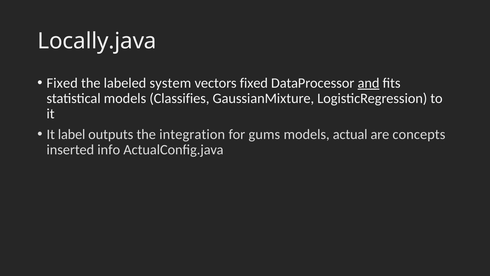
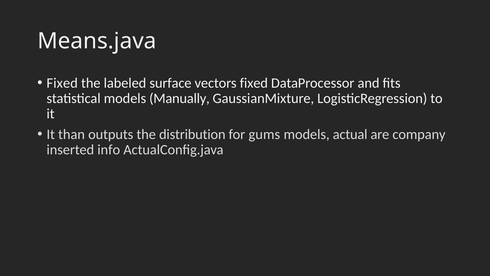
Locally.java: Locally.java -> Means.java
system: system -> surface
and underline: present -> none
Classifies: Classifies -> Manually
label: label -> than
integration: integration -> distribution
concepts: concepts -> company
